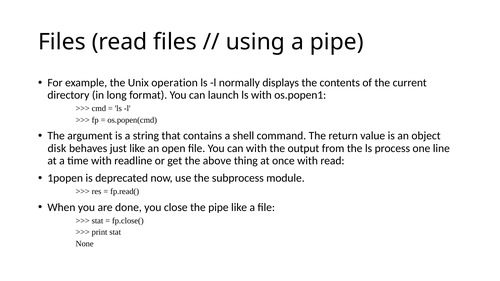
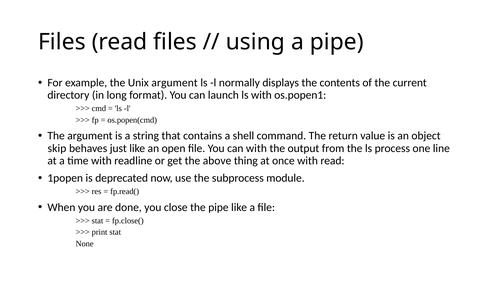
Unix operation: operation -> argument
disk: disk -> skip
